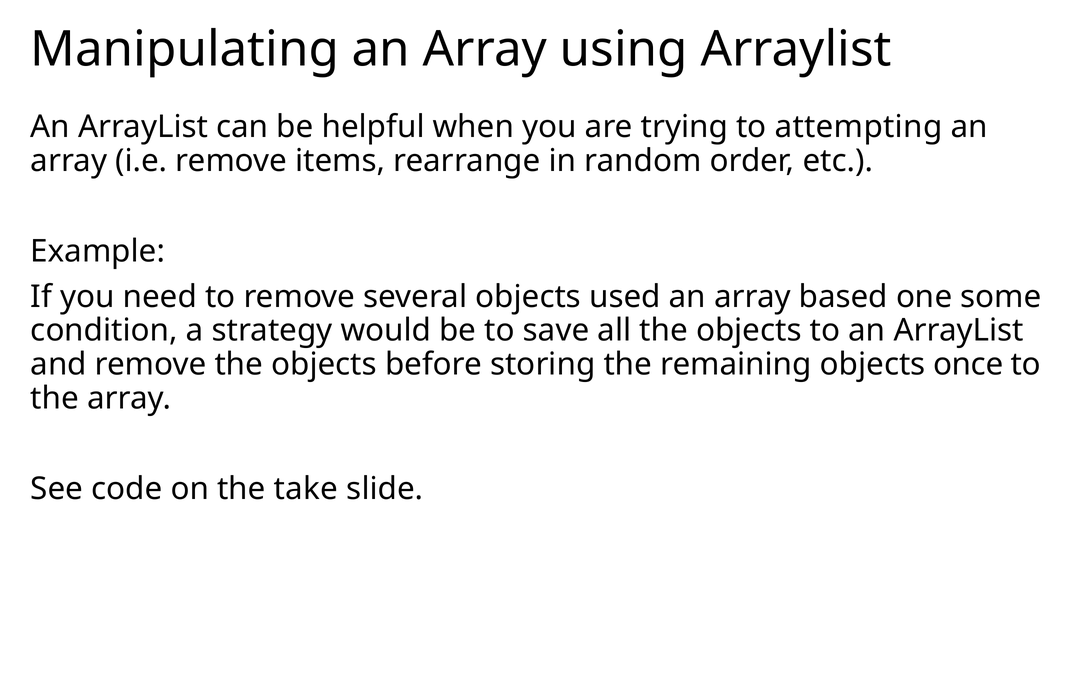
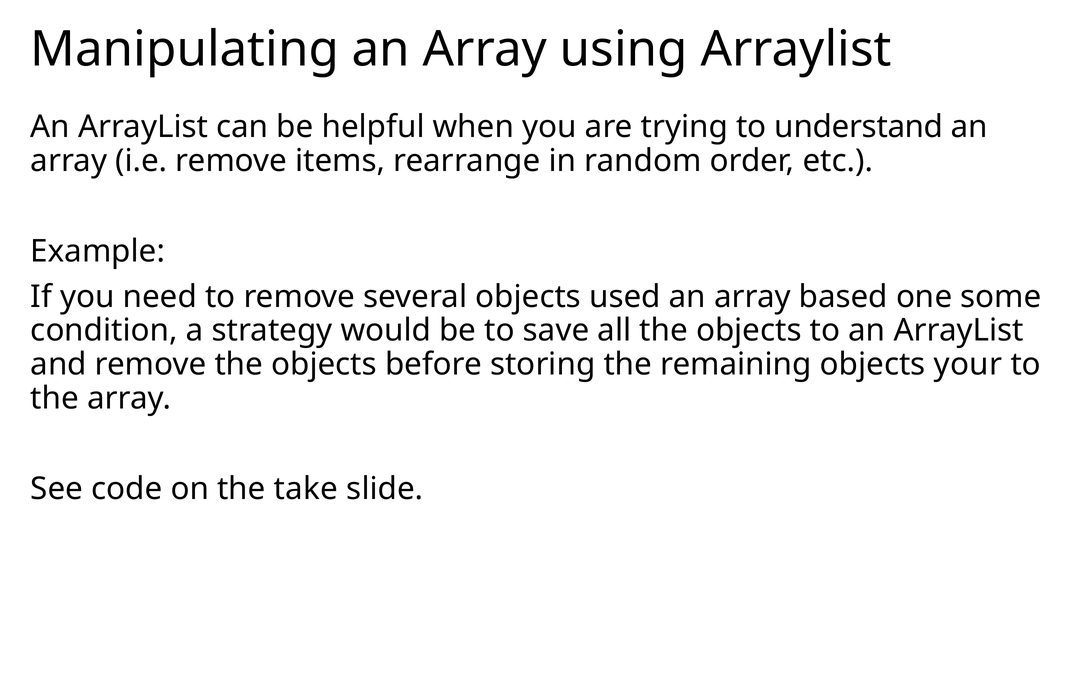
attempting: attempting -> understand
once: once -> your
